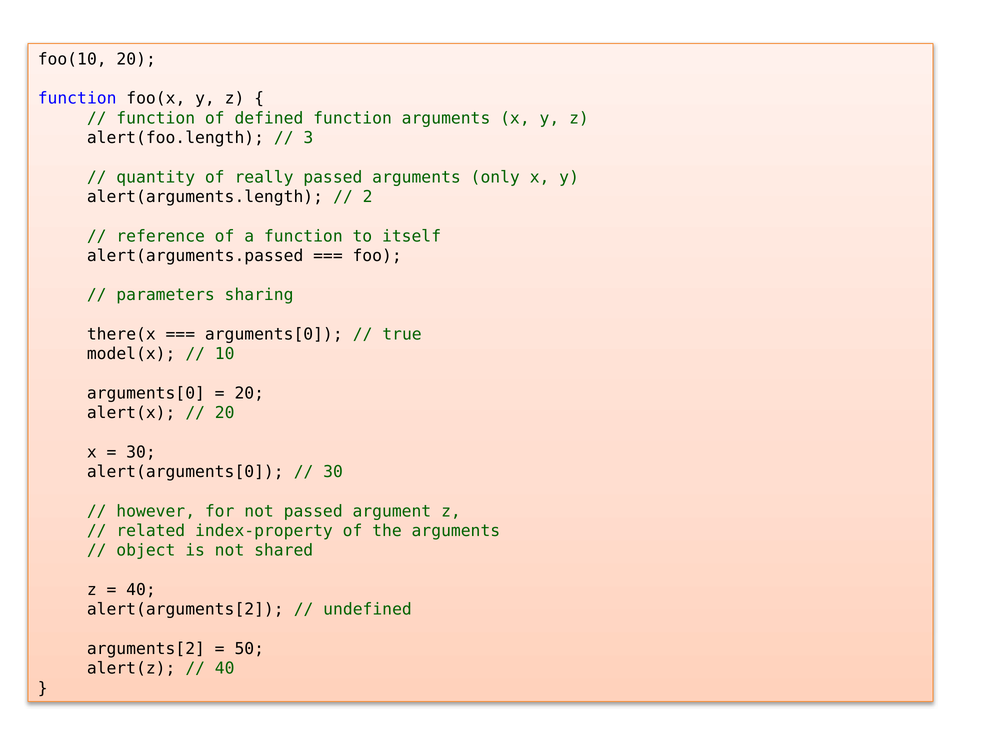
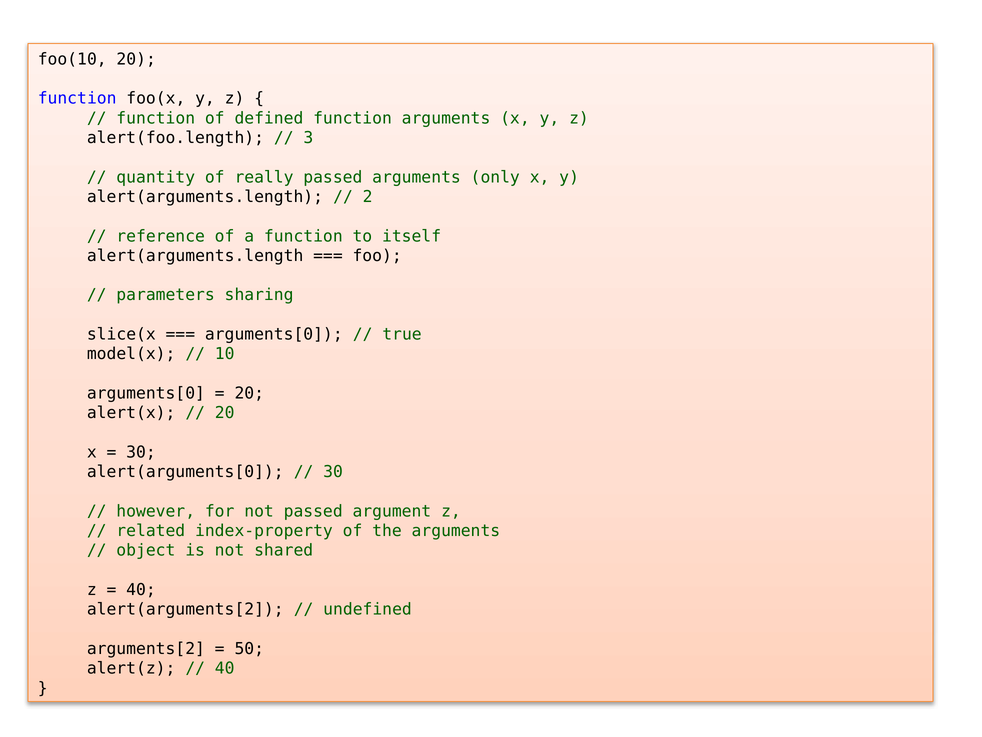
alert(arguments.passed at (195, 256): alert(arguments.passed -> alert(arguments.length
there(x: there(x -> slice(x
